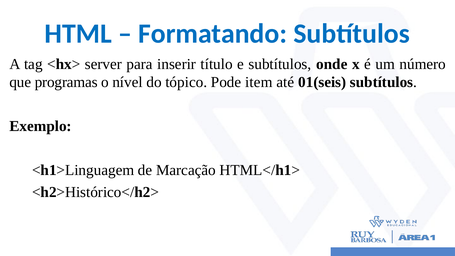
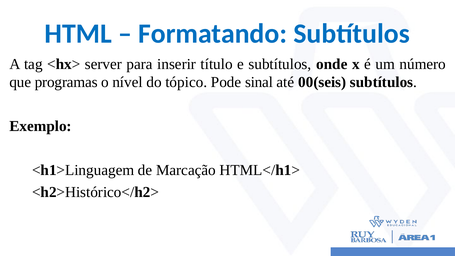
item: item -> sinal
01(seis: 01(seis -> 00(seis
